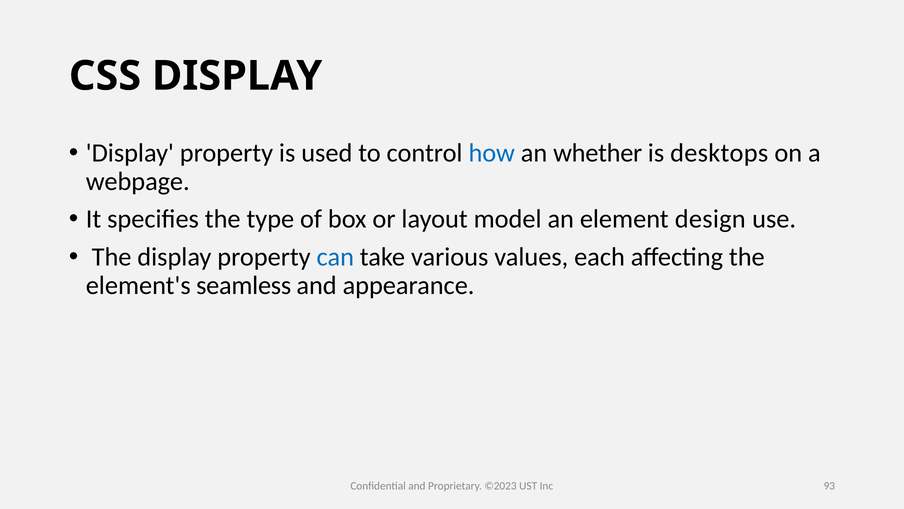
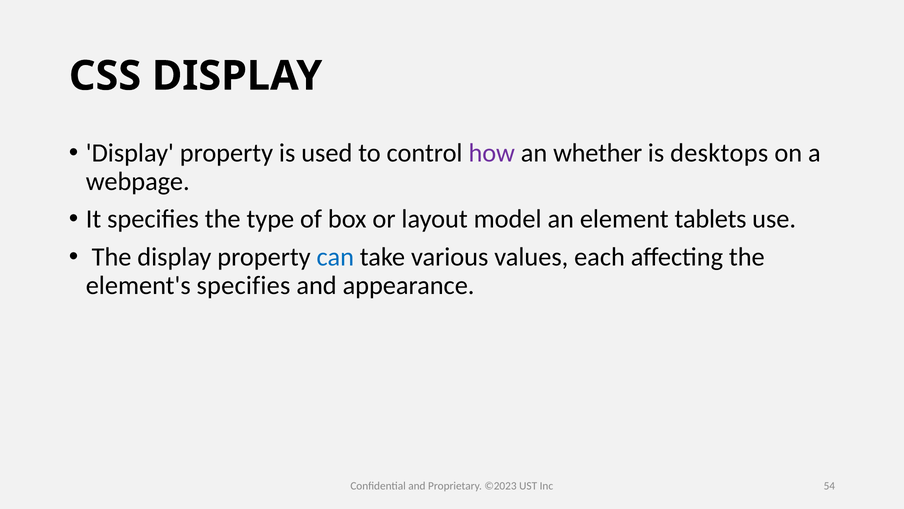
how colour: blue -> purple
design: design -> tablets
element's seamless: seamless -> specifies
93: 93 -> 54
